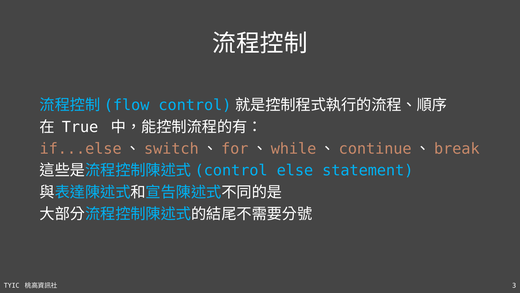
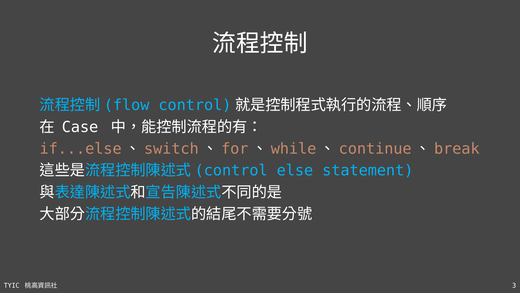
True: True -> Case
